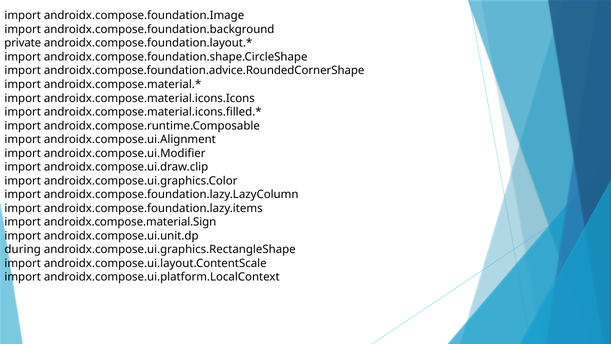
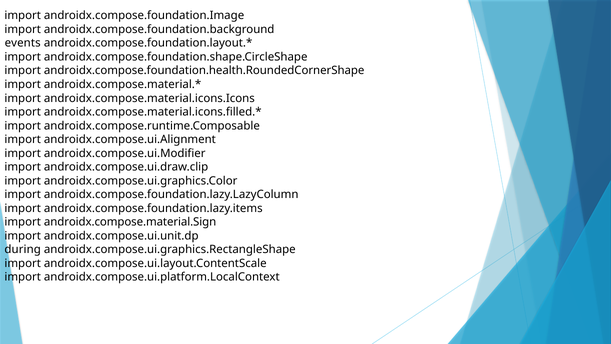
private: private -> events
androidx.compose.foundation.advice.RoundedCornerShape: androidx.compose.foundation.advice.RoundedCornerShape -> androidx.compose.foundation.health.RoundedCornerShape
